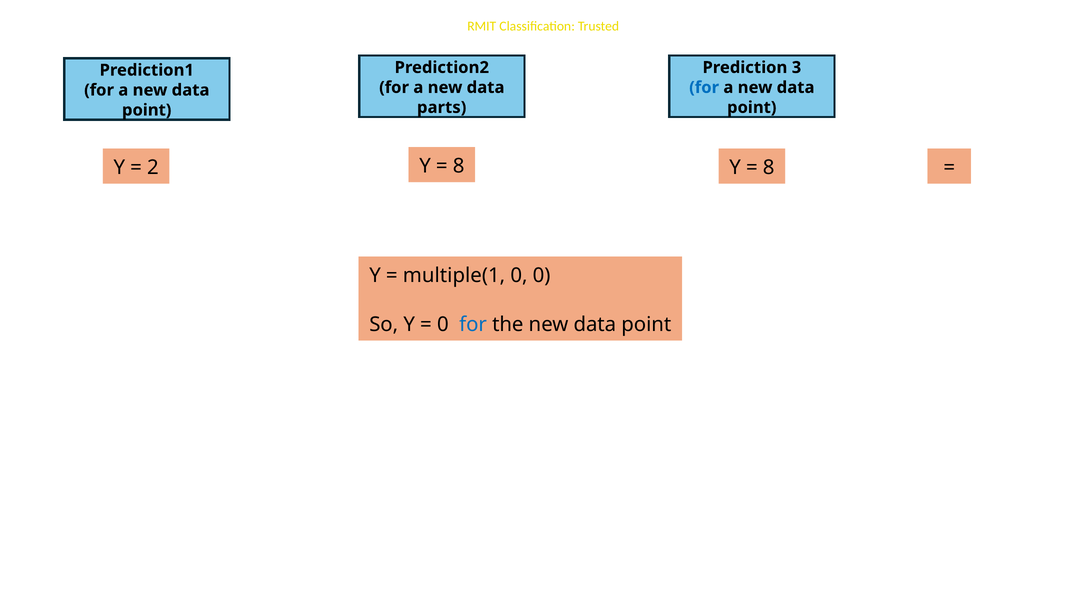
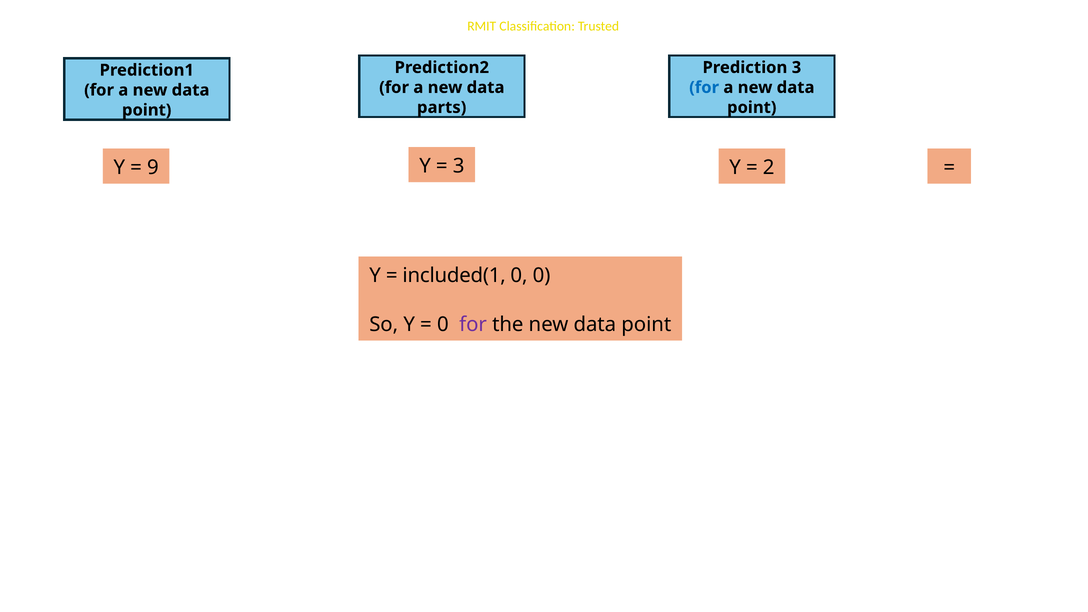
2: 2 -> 9
8 at (459, 166): 8 -> 3
8 at (769, 168): 8 -> 2
multiple(1: multiple(1 -> included(1
for at (473, 324) colour: blue -> purple
